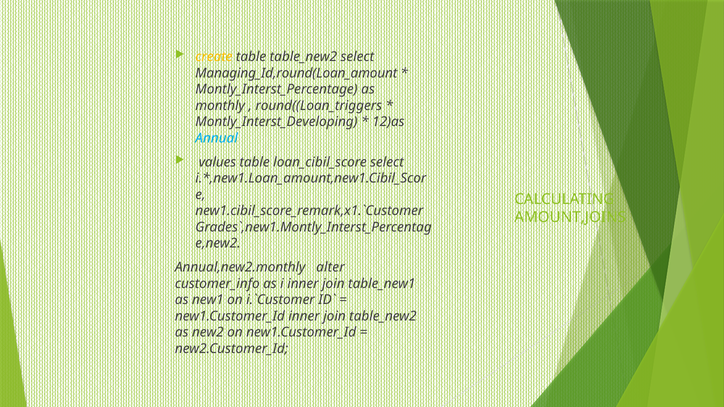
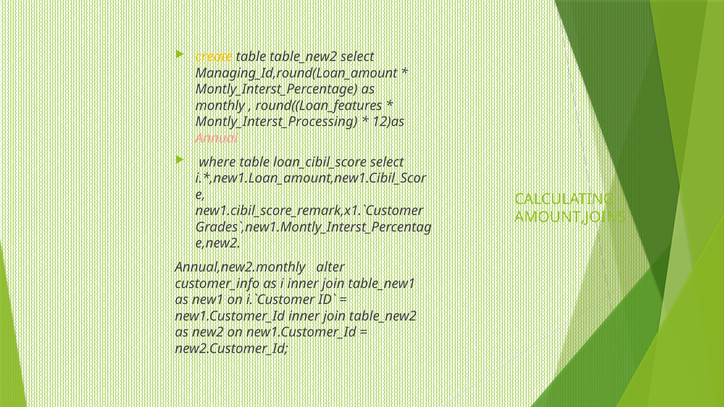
round((Loan_triggers: round((Loan_triggers -> round((Loan_features
Montly_Interst_Developing: Montly_Interst_Developing -> Montly_Interst_Processing
Annual colour: light blue -> pink
values: values -> where
